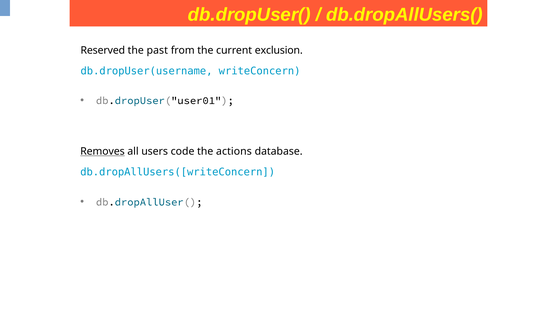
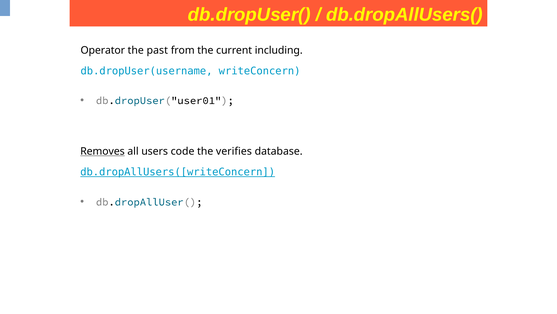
Reserved: Reserved -> Operator
exclusion: exclusion -> including
actions: actions -> verifies
db.dropAllUsers([writeConcern underline: none -> present
